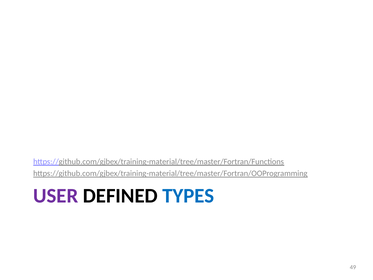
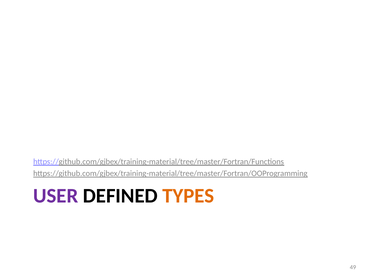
TYPES colour: blue -> orange
